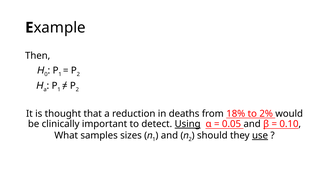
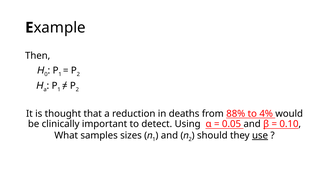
18%: 18% -> 88%
2%: 2% -> 4%
Using underline: present -> none
